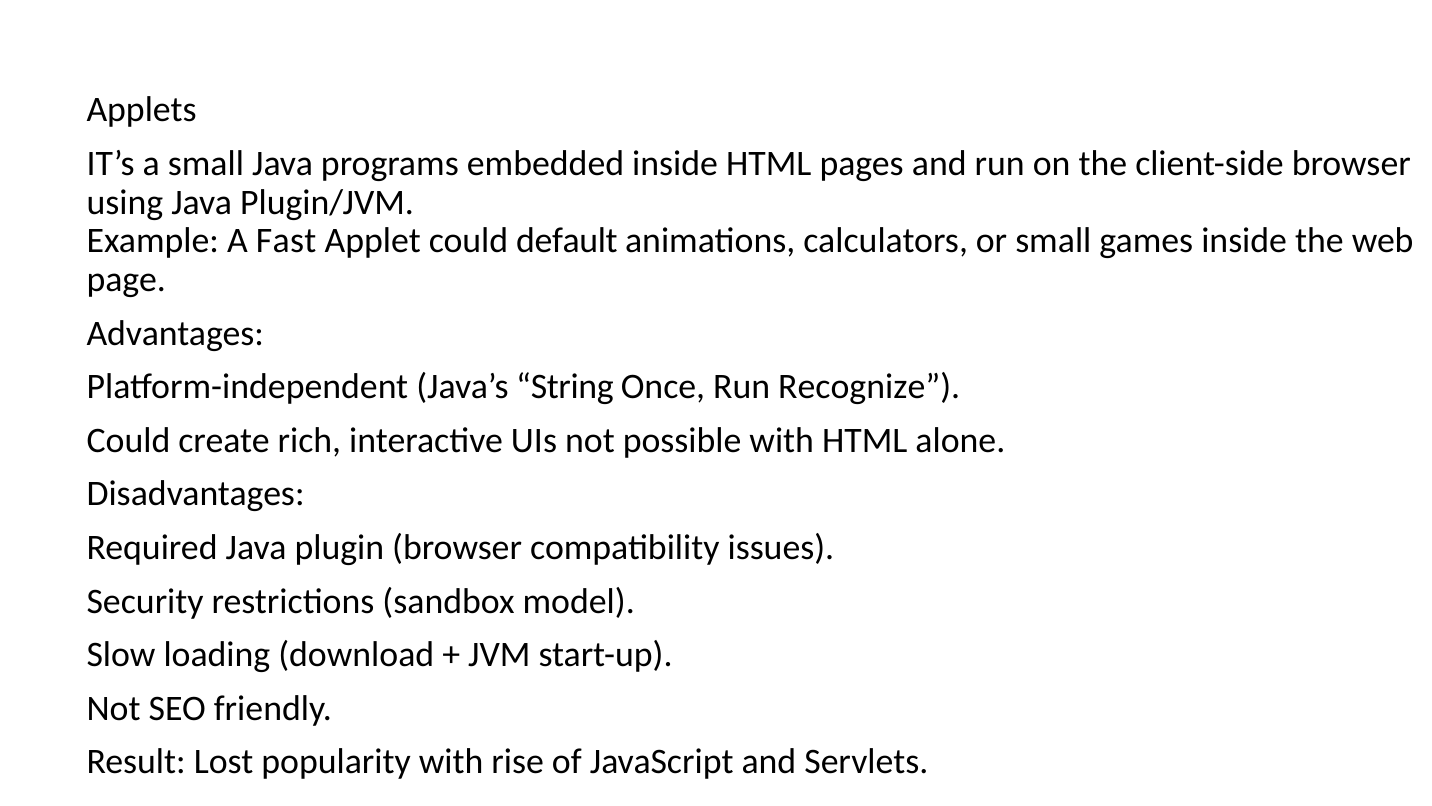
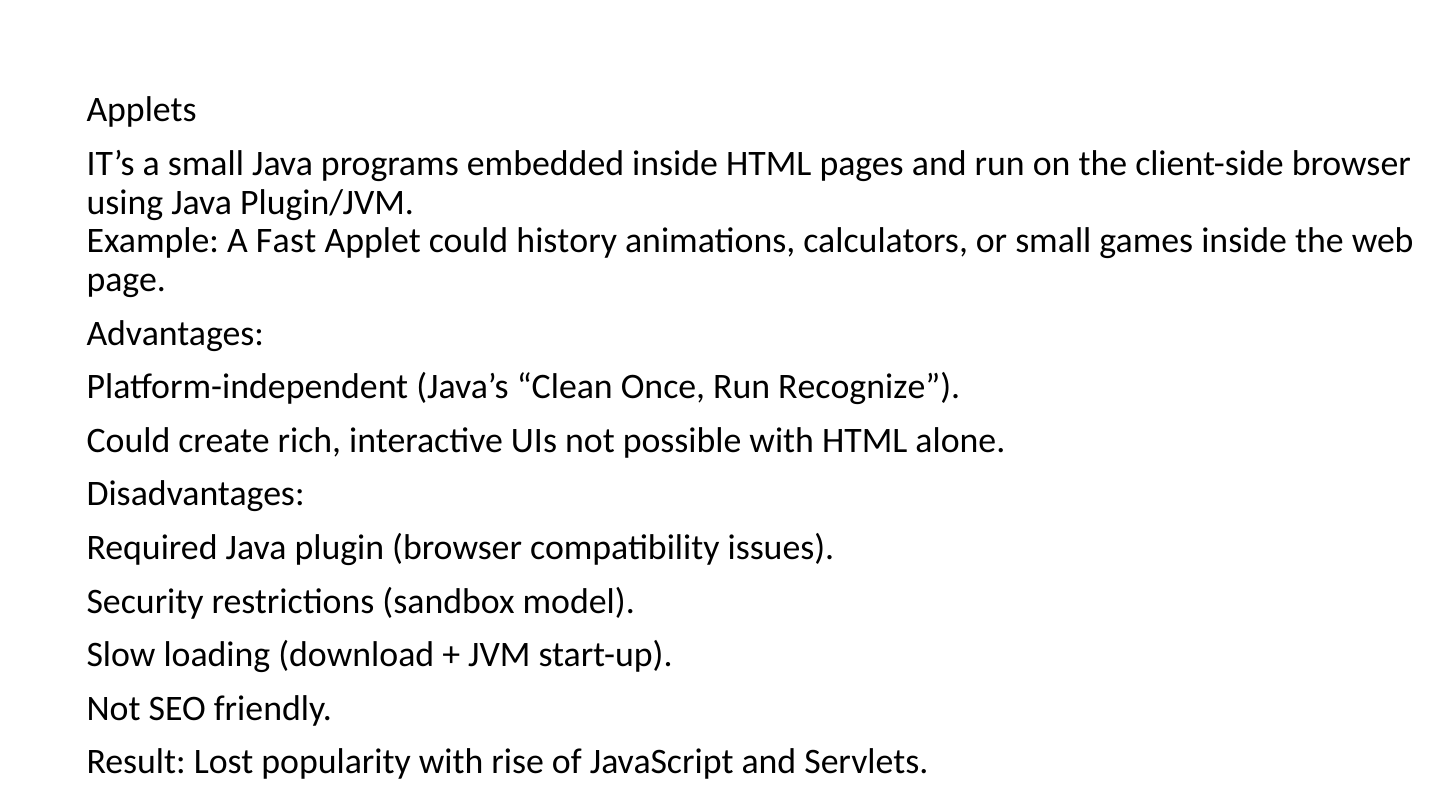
default: default -> history
String: String -> Clean
